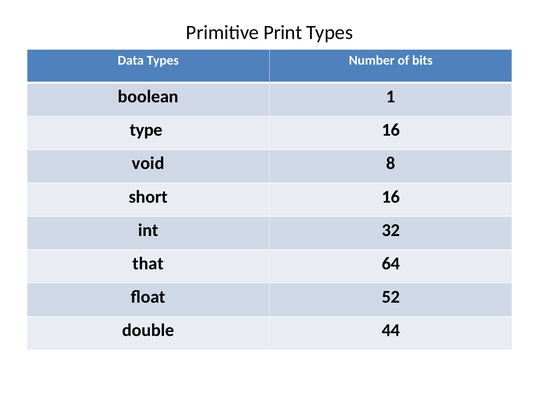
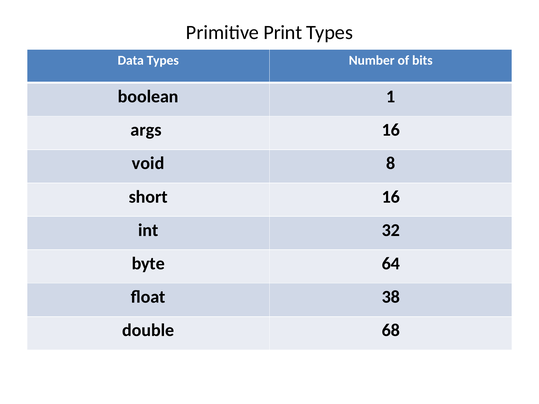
type: type -> args
that: that -> byte
52: 52 -> 38
44: 44 -> 68
